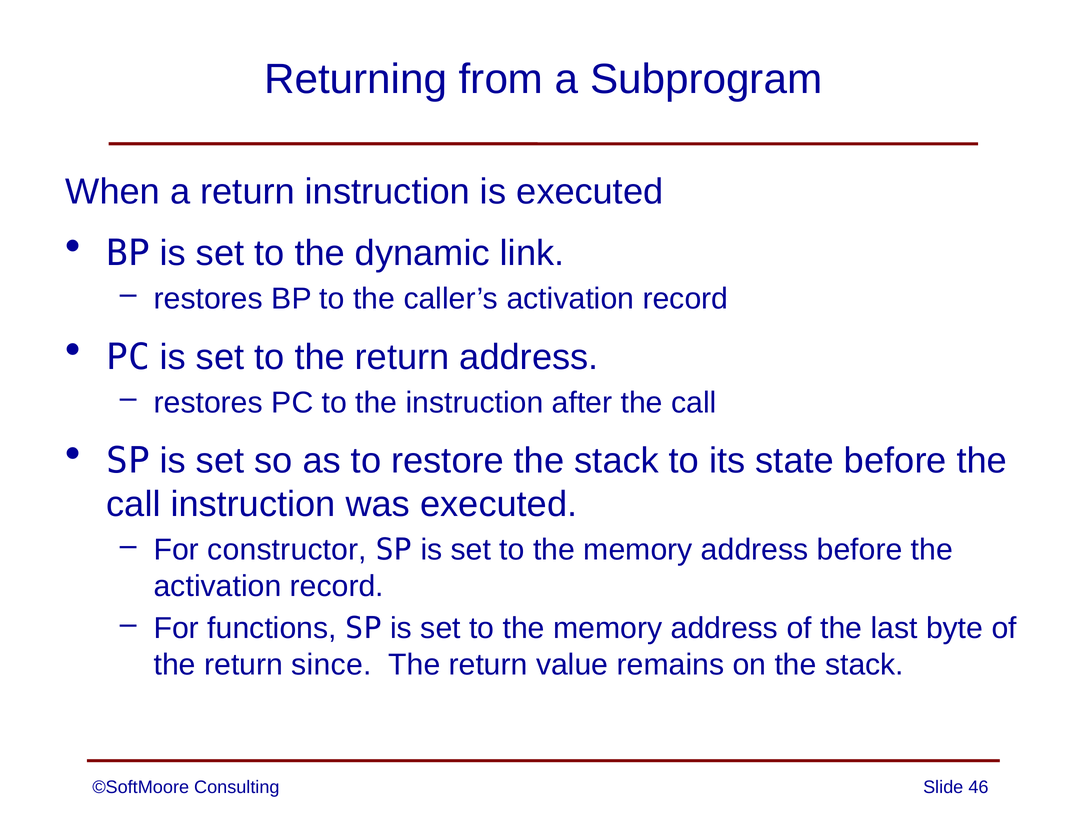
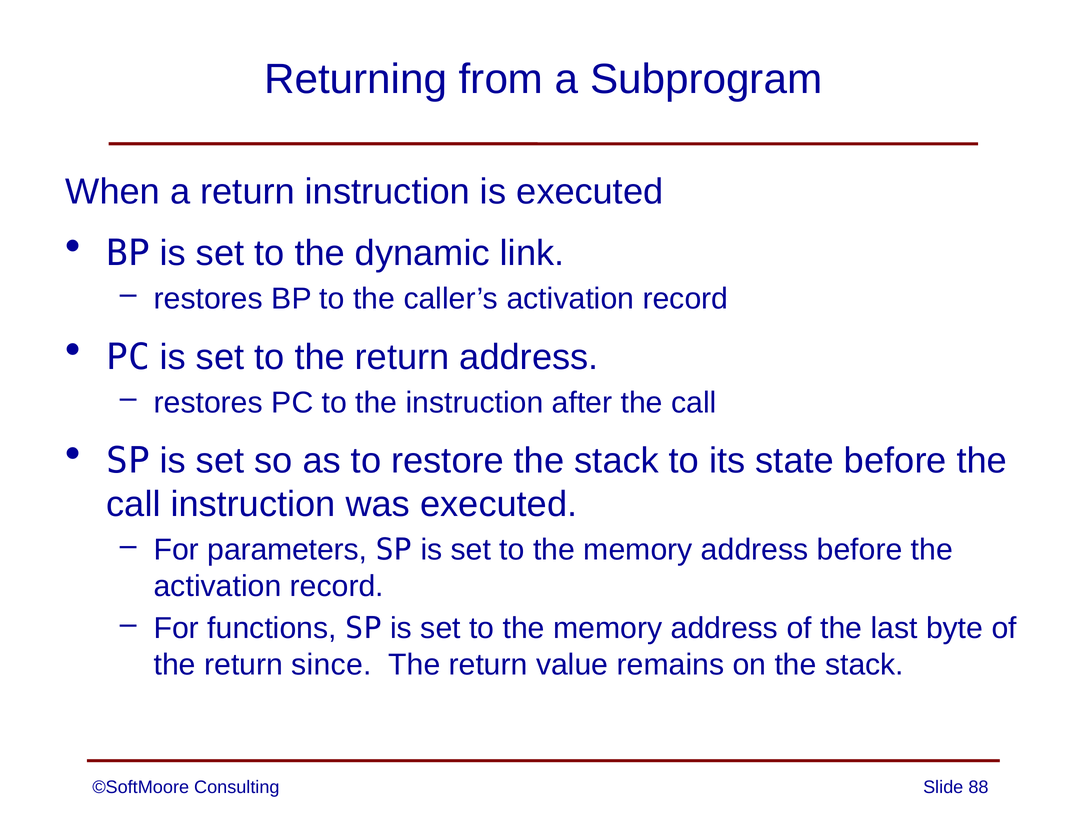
constructor: constructor -> parameters
46: 46 -> 88
